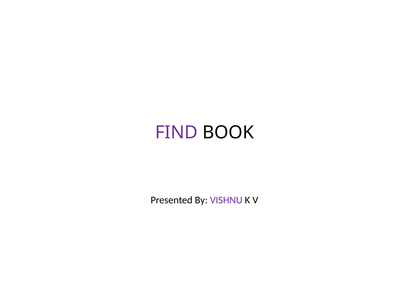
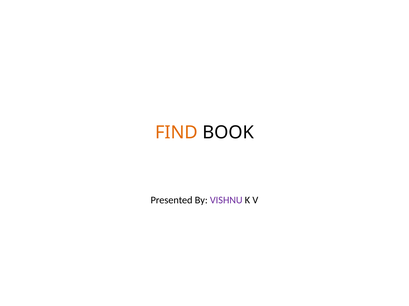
FIND colour: purple -> orange
